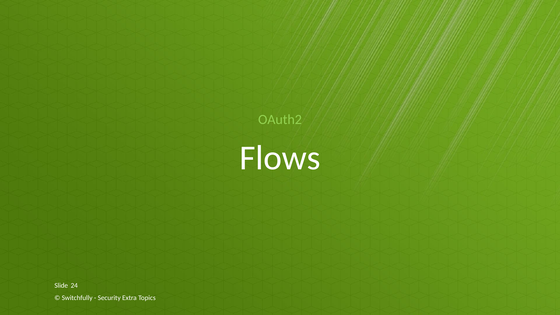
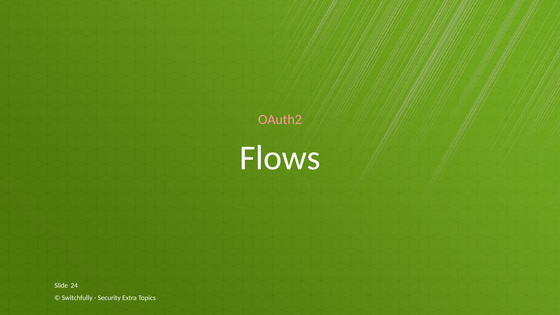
OAuth2 colour: light green -> pink
